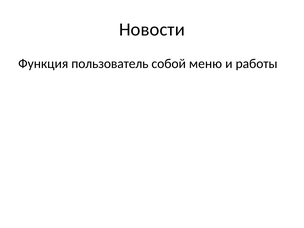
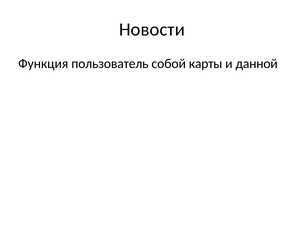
меню: меню -> карты
работы: работы -> данной
